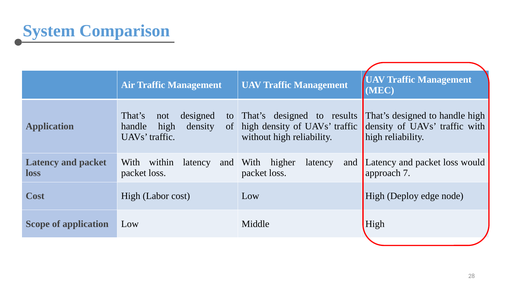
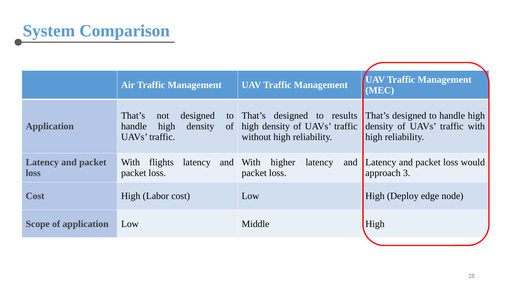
within: within -> flights
7: 7 -> 3
